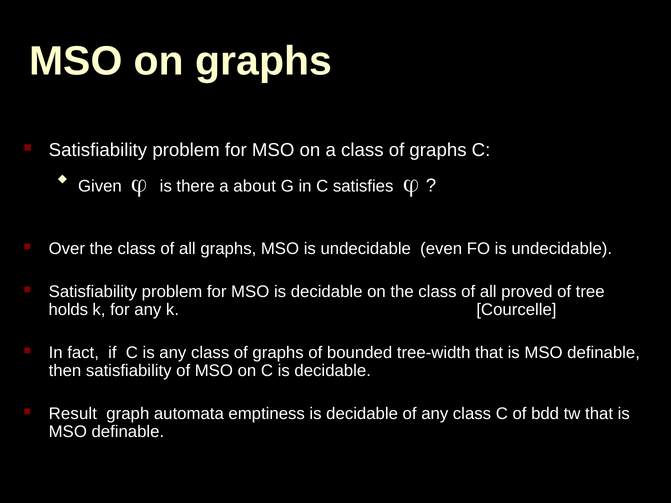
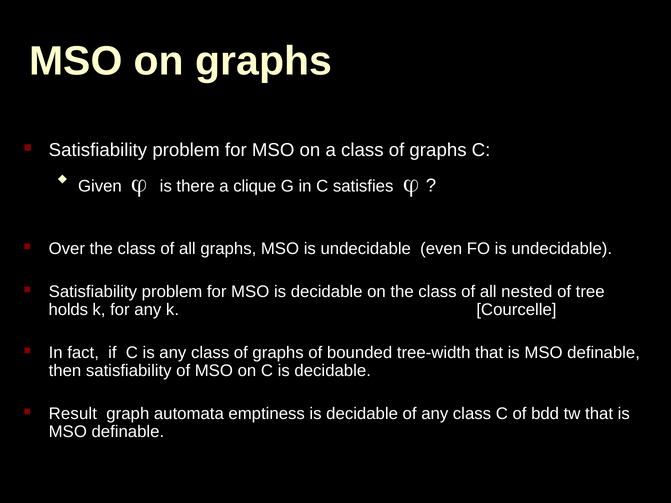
about: about -> clique
proved: proved -> nested
